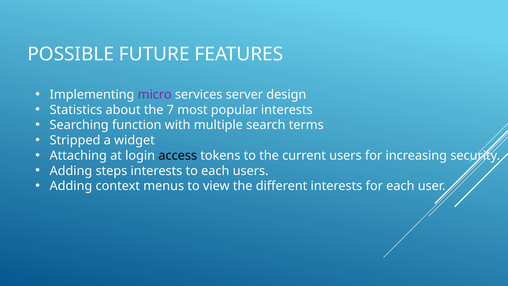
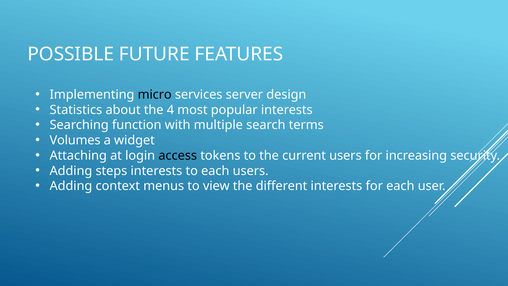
micro colour: purple -> black
7: 7 -> 4
Stripped: Stripped -> Volumes
